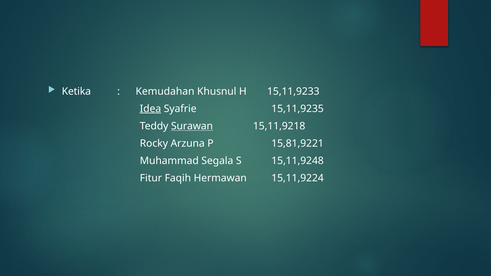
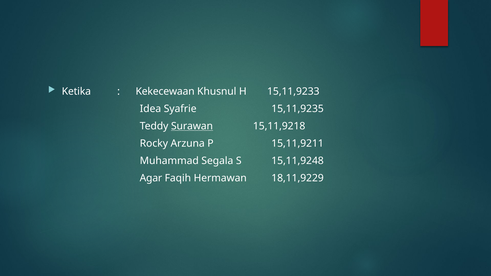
Kemudahan: Kemudahan -> Kekecewaan
Idea underline: present -> none
15,81,9221: 15,81,9221 -> 15,11,9211
Fitur: Fitur -> Agar
15,11,9224: 15,11,9224 -> 18,11,9229
